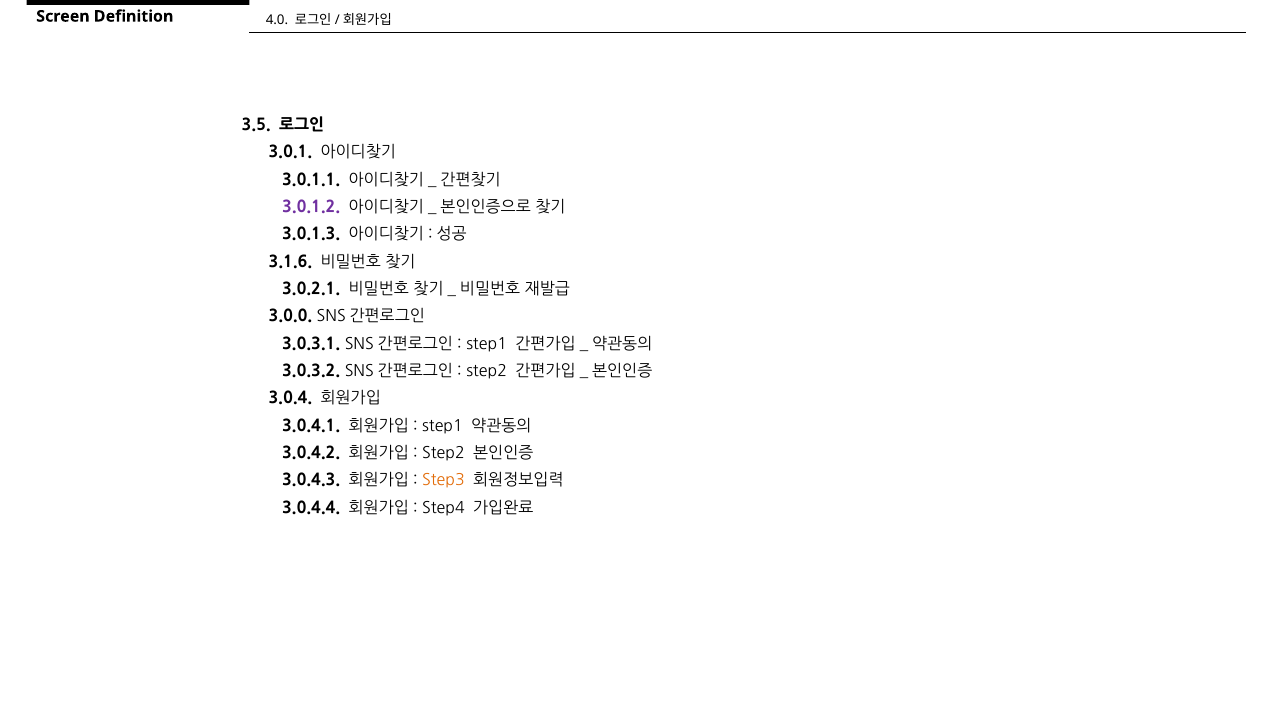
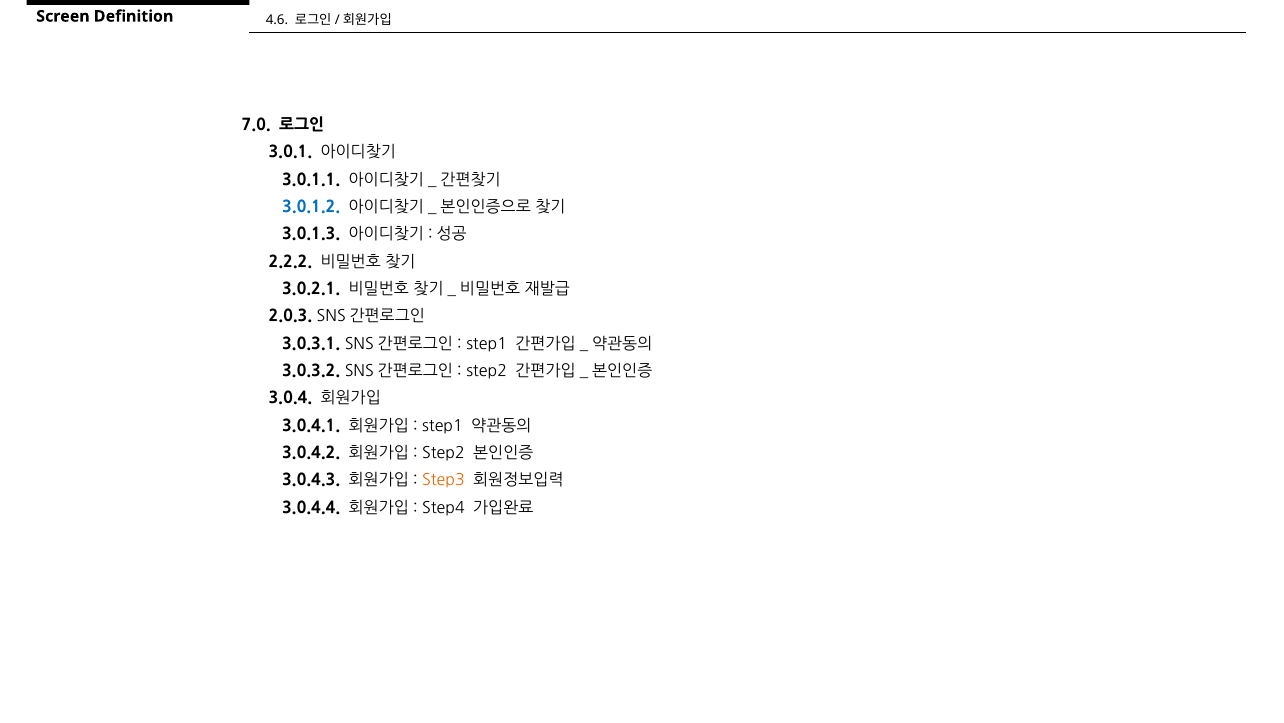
4.0: 4.0 -> 4.6
3.5: 3.5 -> 7.0
3.0.1.2 colour: purple -> blue
3.1.6: 3.1.6 -> 2.2.2
3.0.0: 3.0.0 -> 2.0.3
